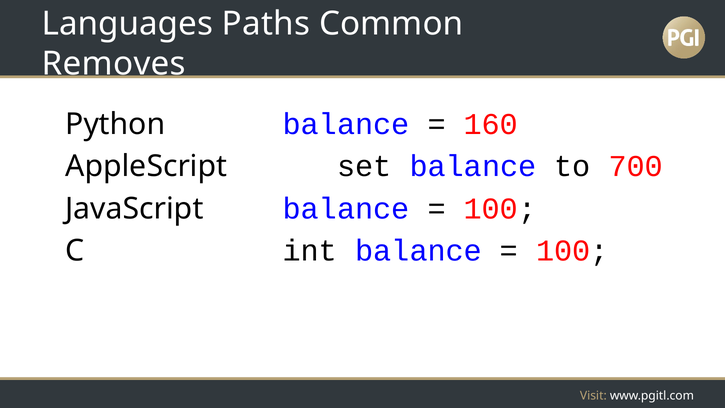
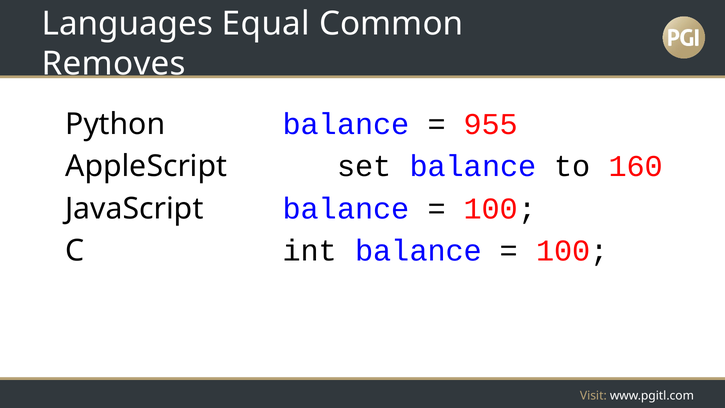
Paths: Paths -> Equal
160: 160 -> 955
700: 700 -> 160
